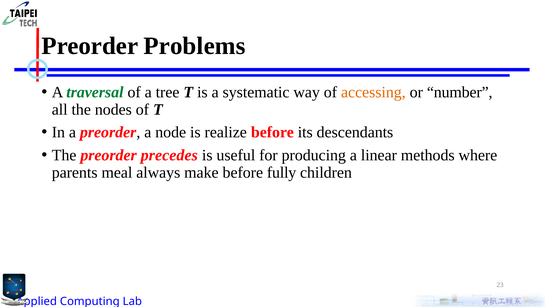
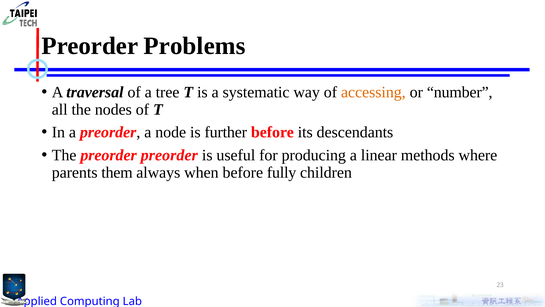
traversal colour: green -> black
realize: realize -> further
preorder precedes: precedes -> preorder
meal: meal -> them
make: make -> when
